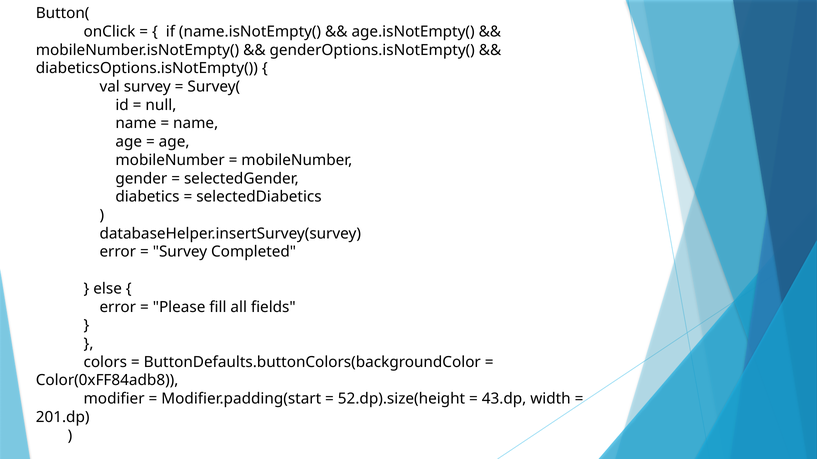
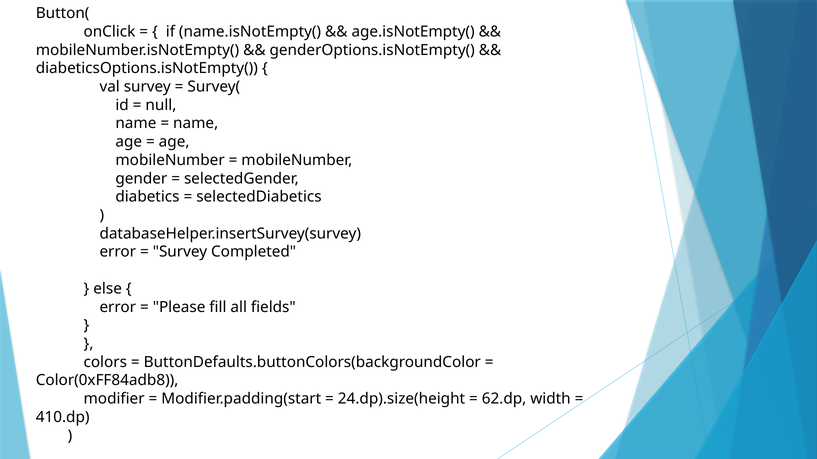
52.dp).size(height: 52.dp).size(height -> 24.dp).size(height
43.dp: 43.dp -> 62.dp
201.dp: 201.dp -> 410.dp
